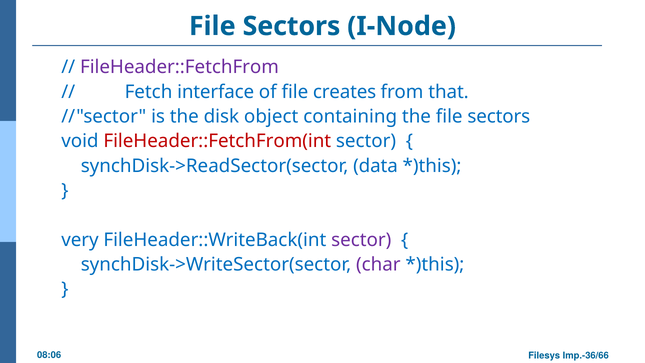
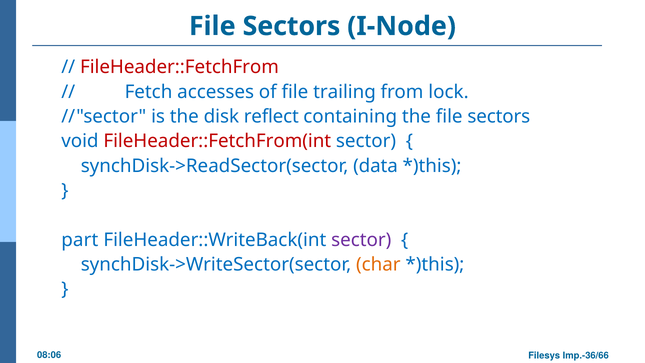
FileHeader::FetchFrom colour: purple -> red
interface: interface -> accesses
creates: creates -> trailing
that: that -> lock
object: object -> reflect
very: very -> part
char colour: purple -> orange
